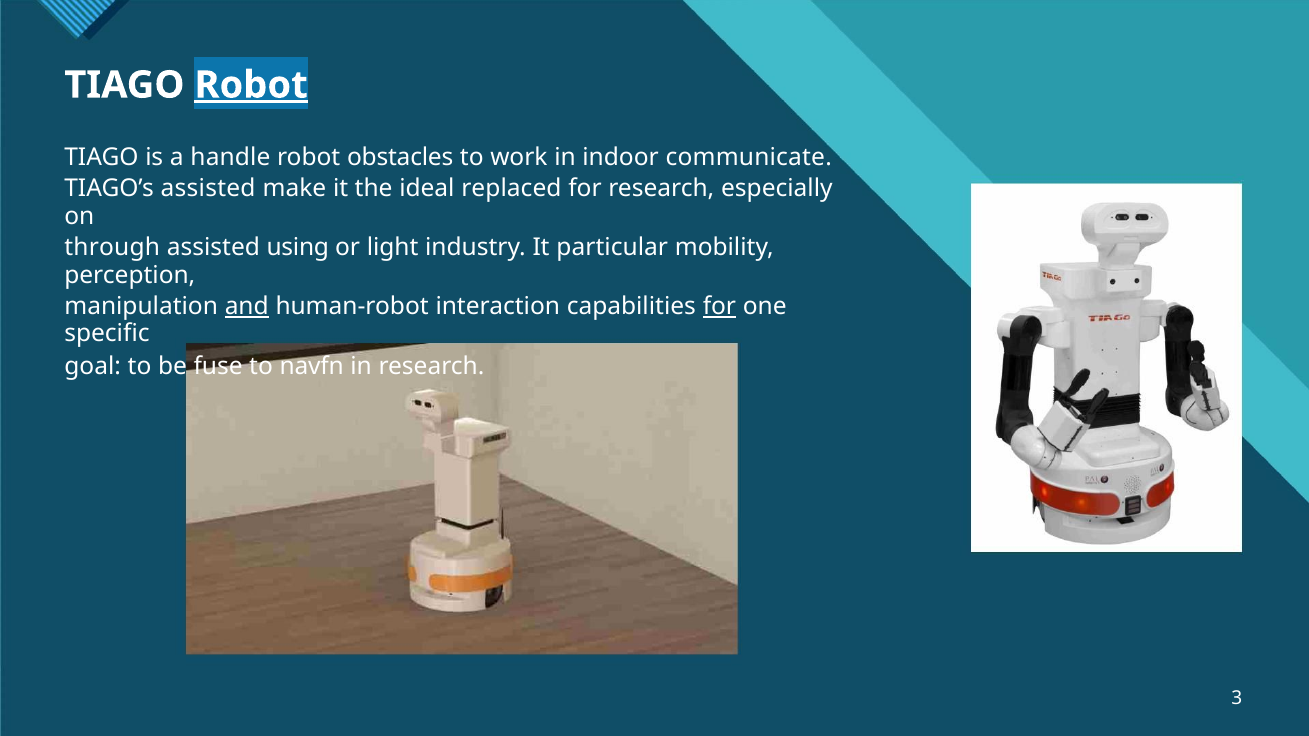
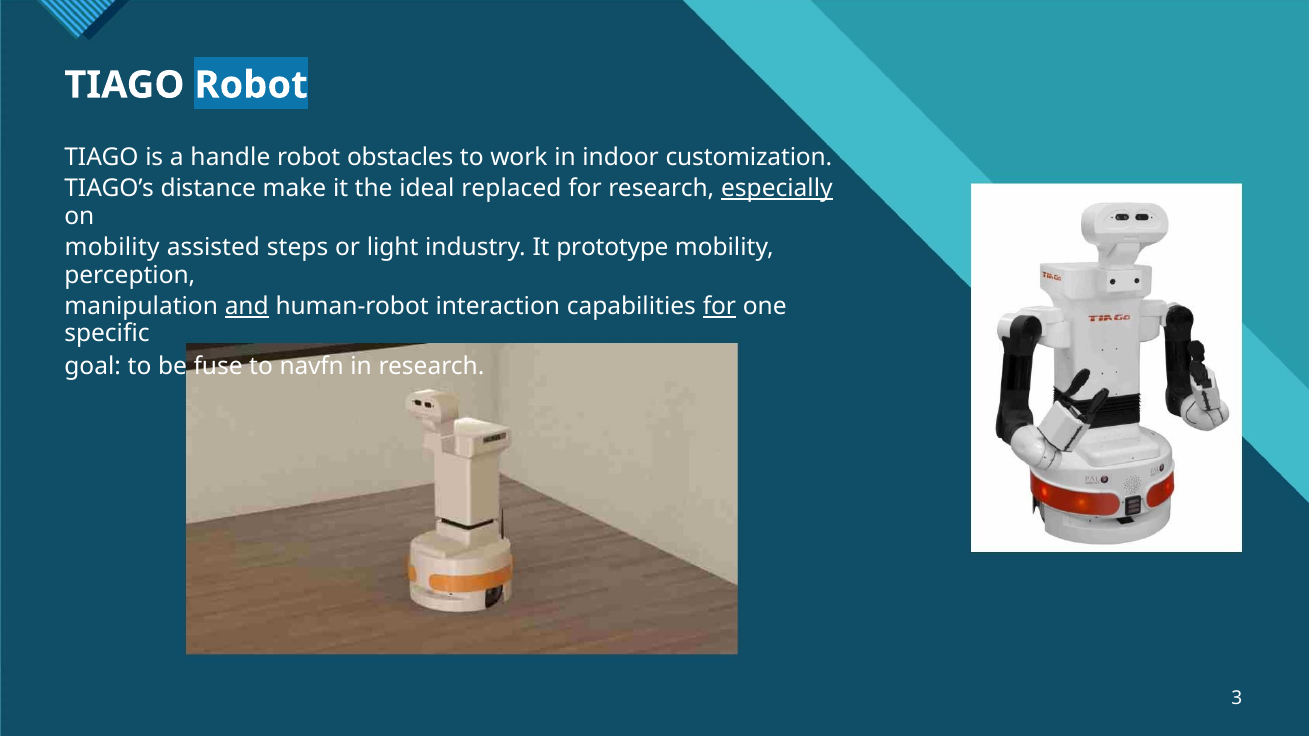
Robot at (251, 85) underline: present -> none
communicate: communicate -> customization
TIAGO’s assisted: assisted -> distance
especially underline: none -> present
through at (112, 248): through -> mobility
using: using -> steps
particular: particular -> prototype
